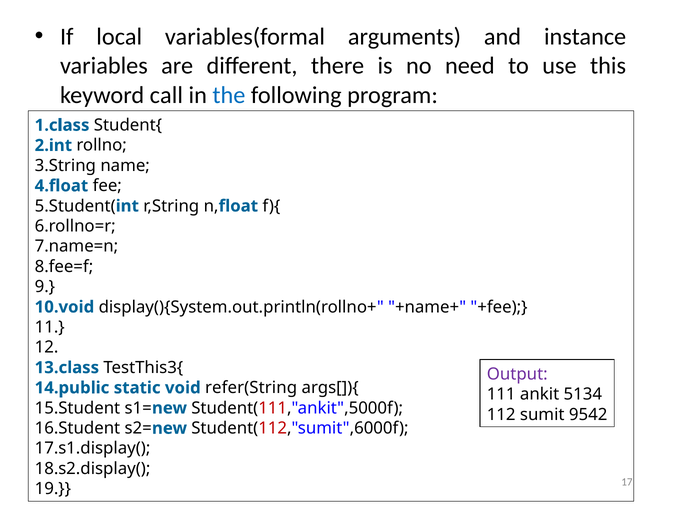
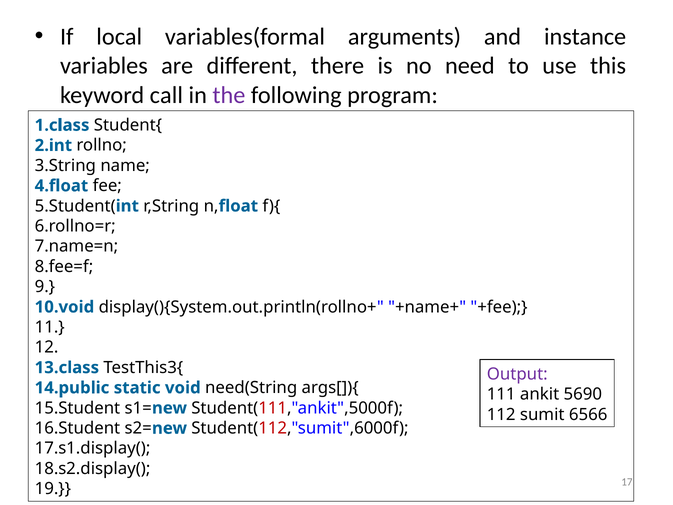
the colour: blue -> purple
refer(String: refer(String -> need(String
5134: 5134 -> 5690
9542: 9542 -> 6566
